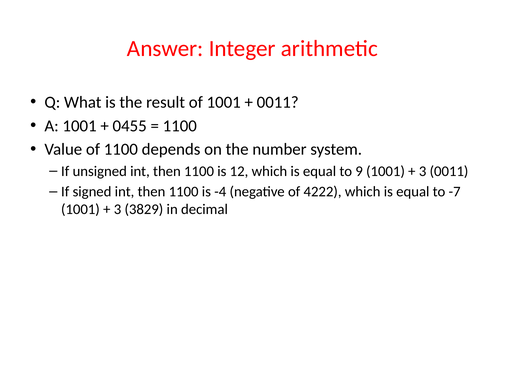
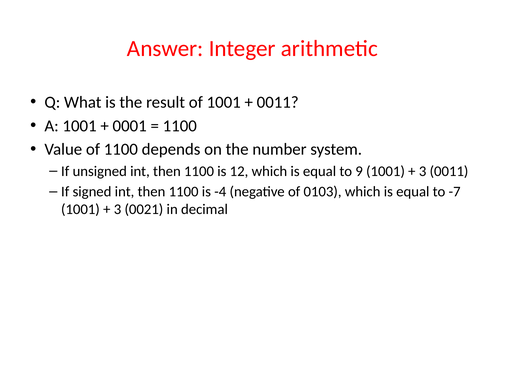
0455: 0455 -> 0001
4222: 4222 -> 0103
3829: 3829 -> 0021
